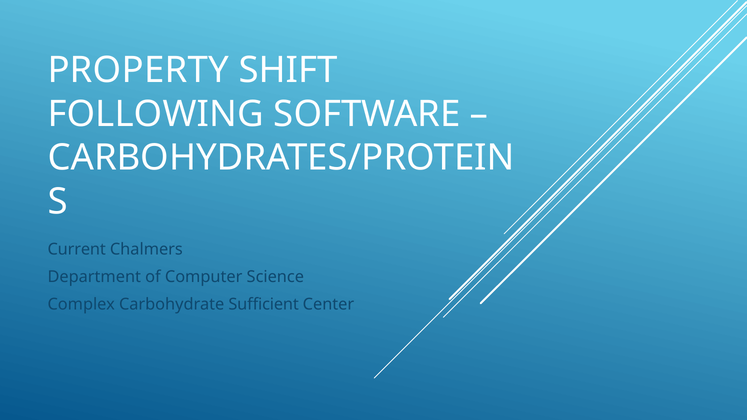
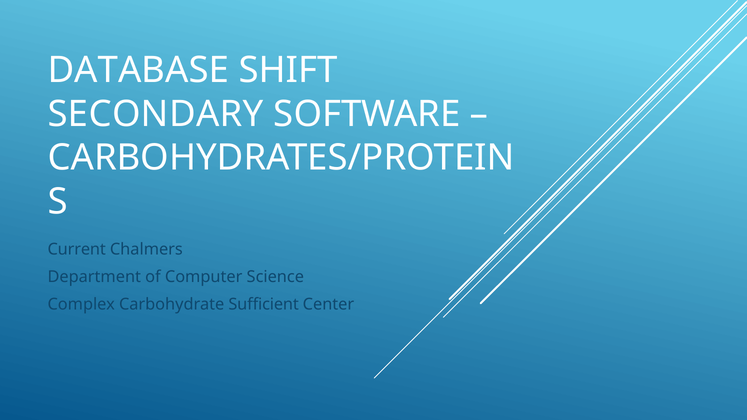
PROPERTY: PROPERTY -> DATABASE
FOLLOWING: FOLLOWING -> SECONDARY
